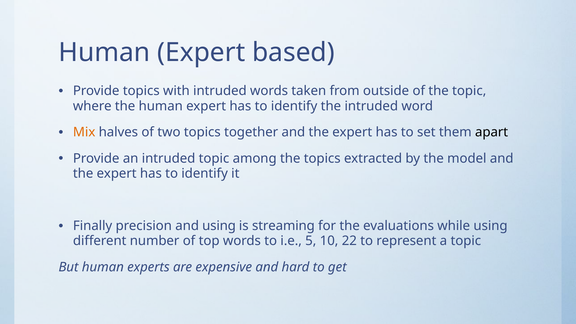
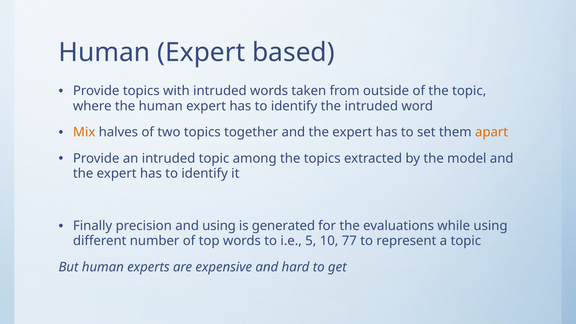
apart colour: black -> orange
streaming: streaming -> generated
22: 22 -> 77
